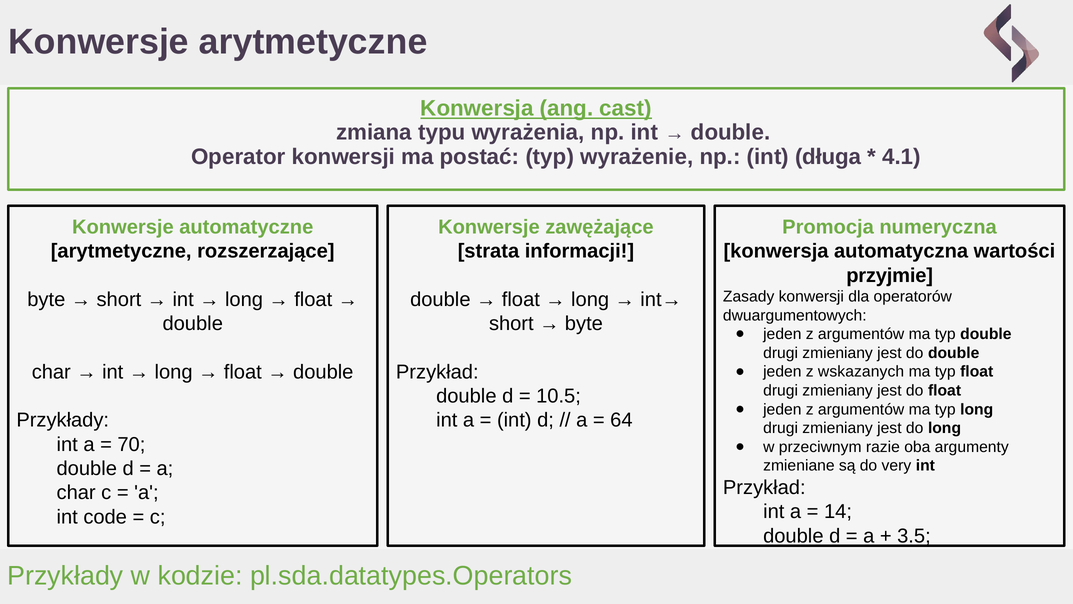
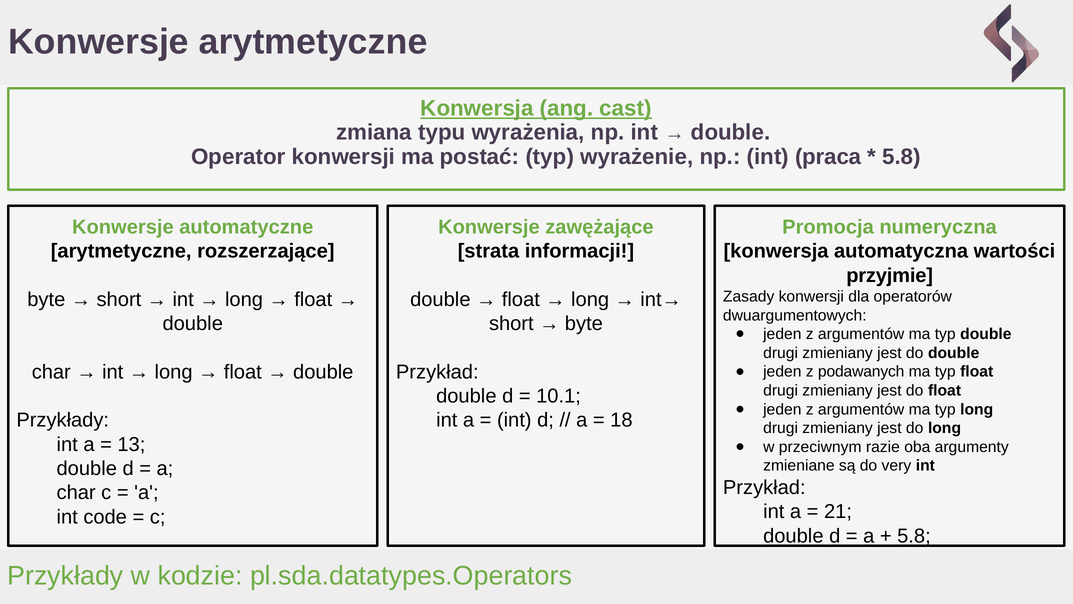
długa: długa -> praca
4.1 at (901, 157): 4.1 -> 5.8
wskazanych: wskazanych -> podawanych
10.5: 10.5 -> 10.1
64: 64 -> 18
70: 70 -> 13
14: 14 -> 21
3.5 at (914, 535): 3.5 -> 5.8
